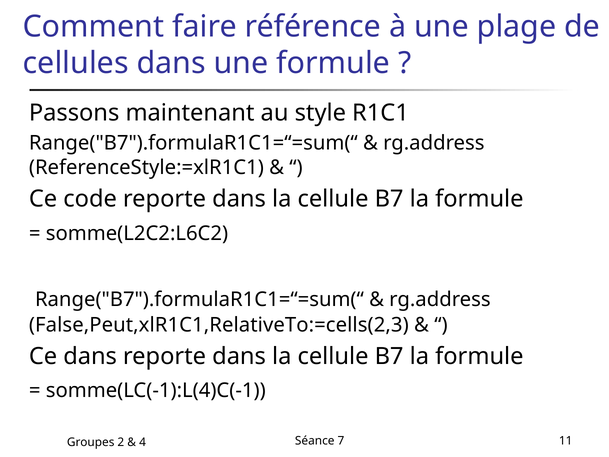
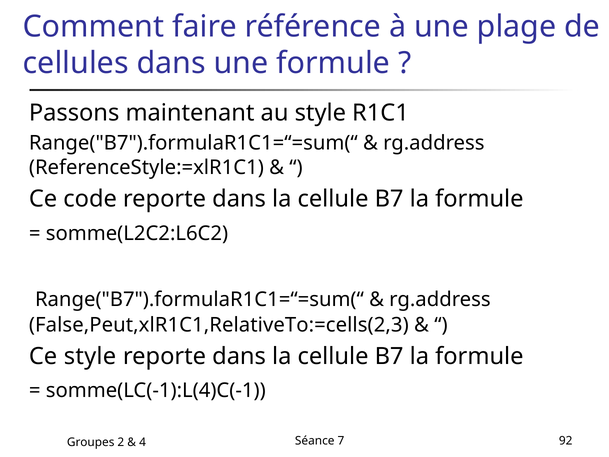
Ce dans: dans -> style
11: 11 -> 92
